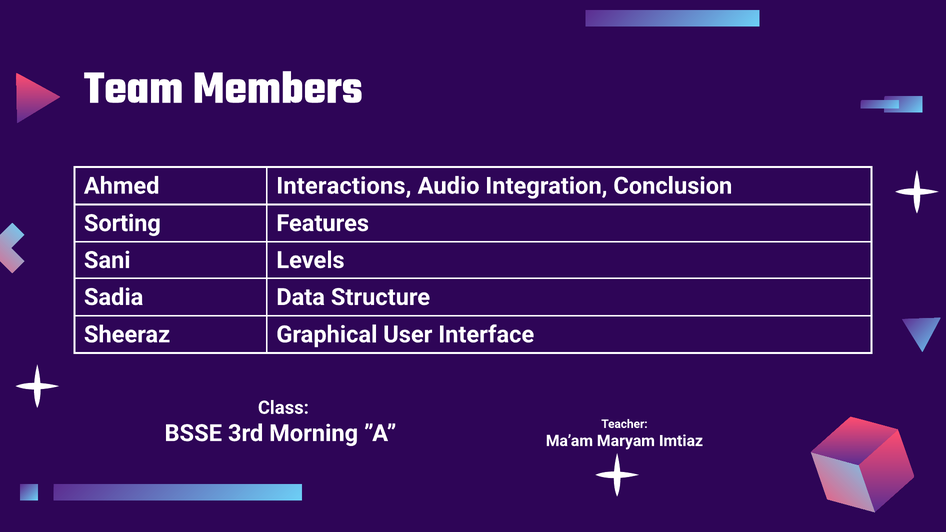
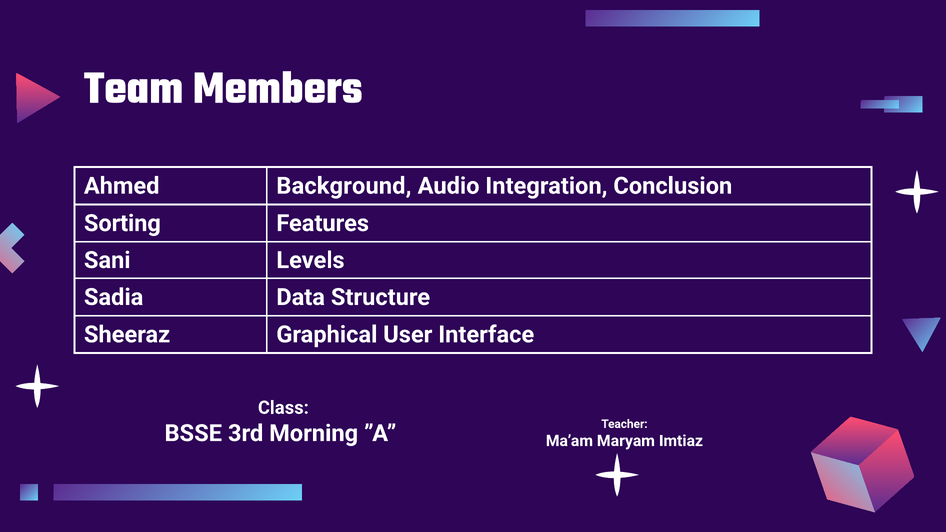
Interactions: Interactions -> Background
